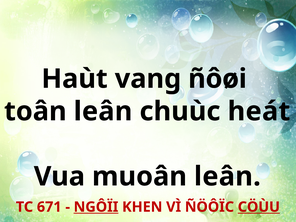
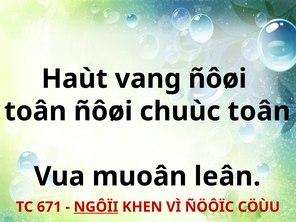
toân leân: leân -> ñôøi
chuùc heát: heát -> toân
CÖÙU underline: present -> none
